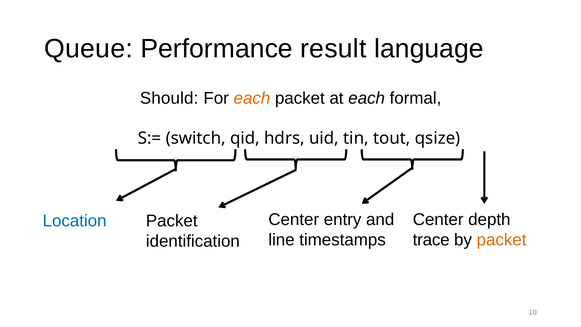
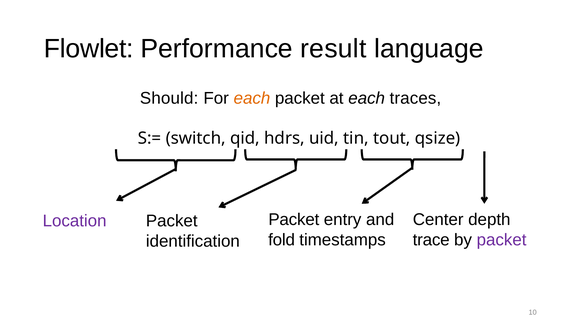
Queue: Queue -> Flowlet
formal: formal -> traces
Center at (294, 219): Center -> Packet
Location colour: blue -> purple
line: line -> fold
packet at (502, 240) colour: orange -> purple
